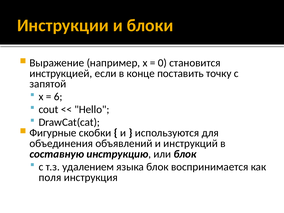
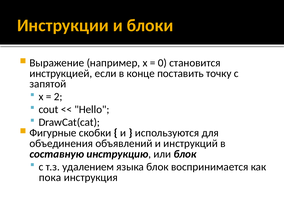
6: 6 -> 2
поля: поля -> пока
